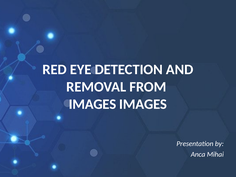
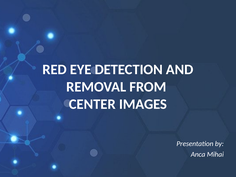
IMAGES at (92, 104): IMAGES -> CENTER
